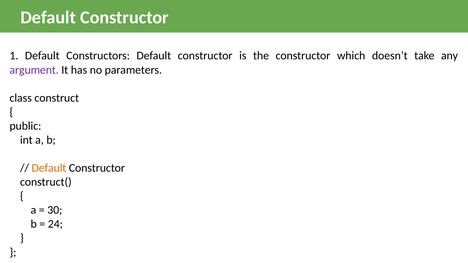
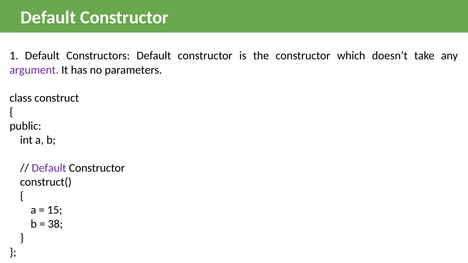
Default at (49, 168) colour: orange -> purple
30: 30 -> 15
24: 24 -> 38
